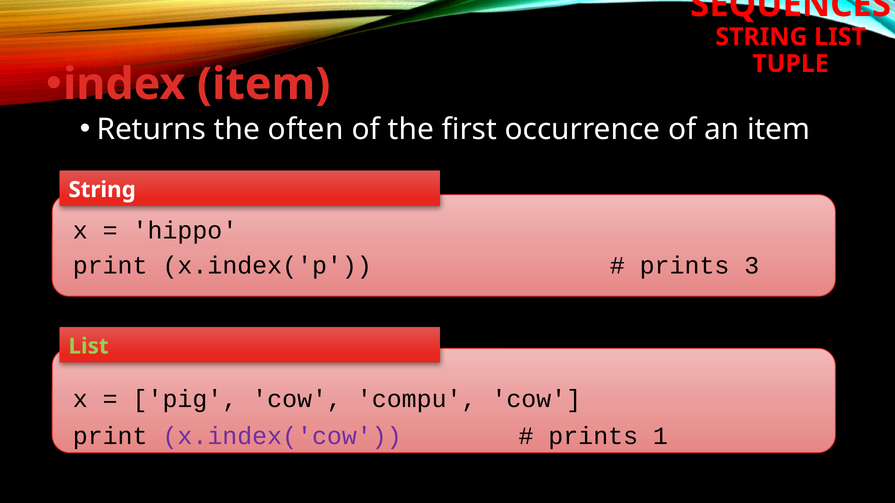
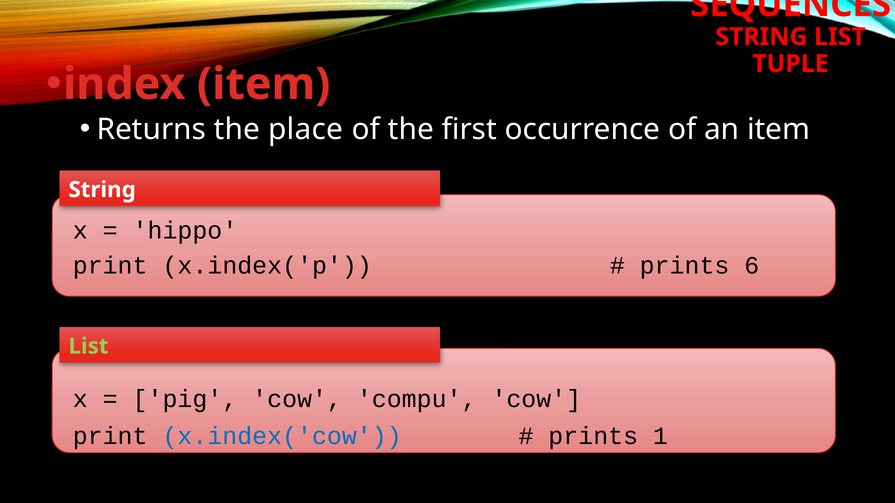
often: often -> place
3: 3 -> 6
x.index('cow colour: purple -> blue
